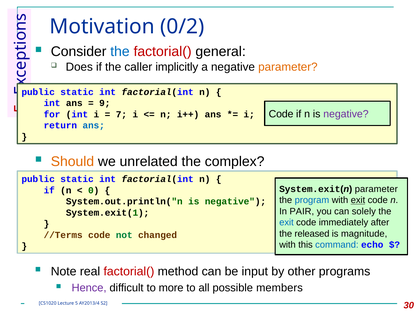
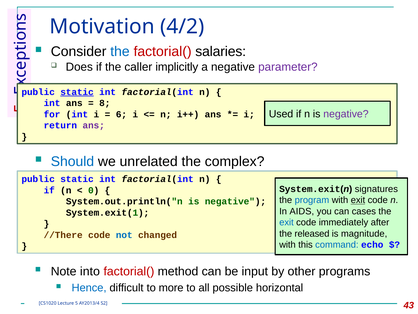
0/2: 0/2 -> 4/2
general: general -> salaries
parameter at (288, 67) colour: orange -> purple
static at (77, 92) underline: none -> present
9: 9 -> 8
Code at (281, 114): Code -> Used
7: 7 -> 6
ans at (94, 125) colour: blue -> purple
Should colour: orange -> blue
System.exit(n parameter: parameter -> signatures
PAIR: PAIR -> AIDS
solely: solely -> cases
//Terms: //Terms -> //There
not colour: green -> blue
real: real -> into
Hence colour: purple -> blue
members: members -> horizontal
30: 30 -> 43
